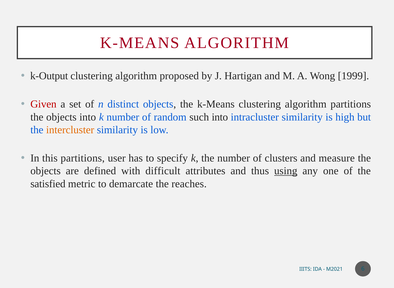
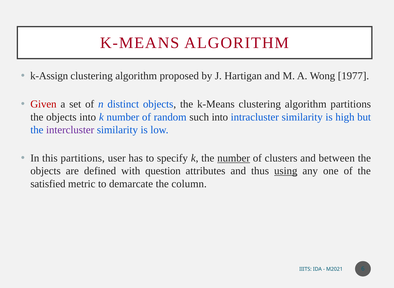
k-Output: k-Output -> k-Assign
1999: 1999 -> 1977
intercluster colour: orange -> purple
number at (234, 159) underline: none -> present
measure: measure -> between
difficult: difficult -> question
reaches: reaches -> column
